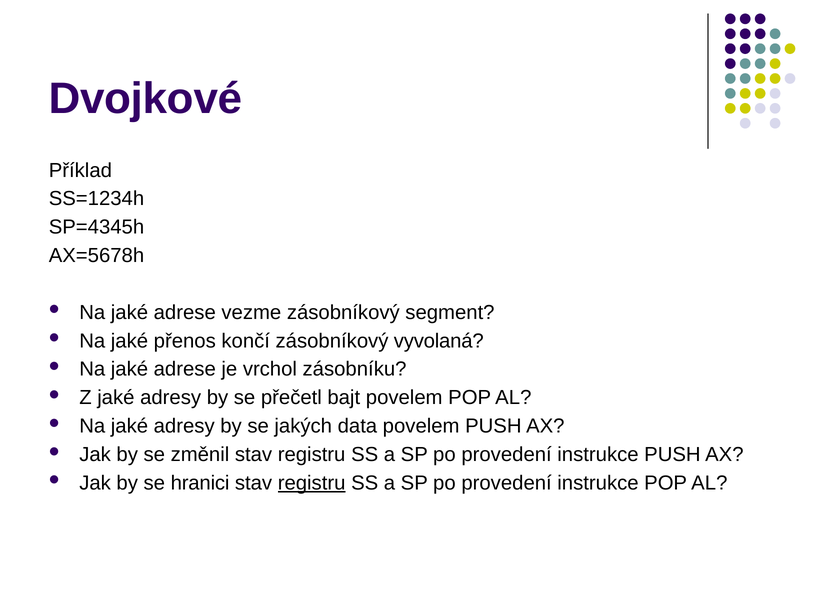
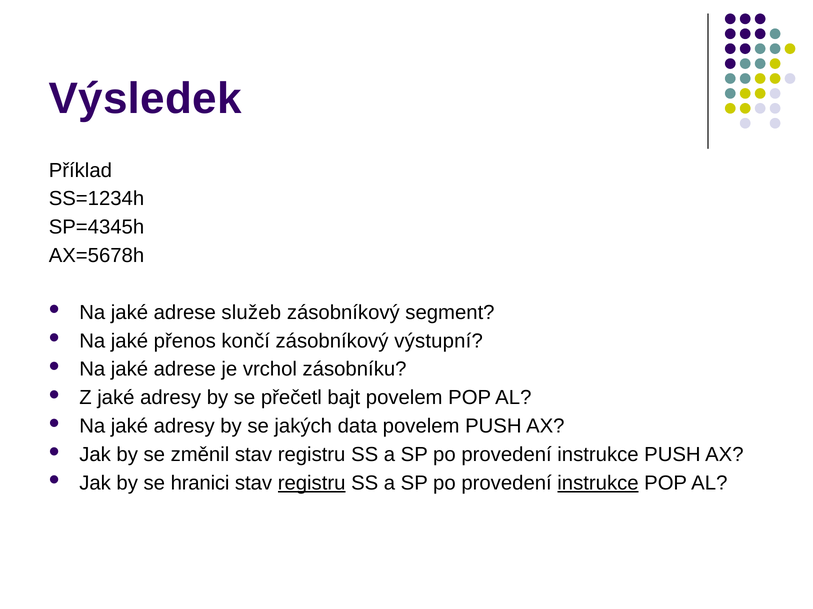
Dvojkové: Dvojkové -> Výsledek
vezme: vezme -> služeb
vyvolaná: vyvolaná -> výstupní
instrukce at (598, 484) underline: none -> present
